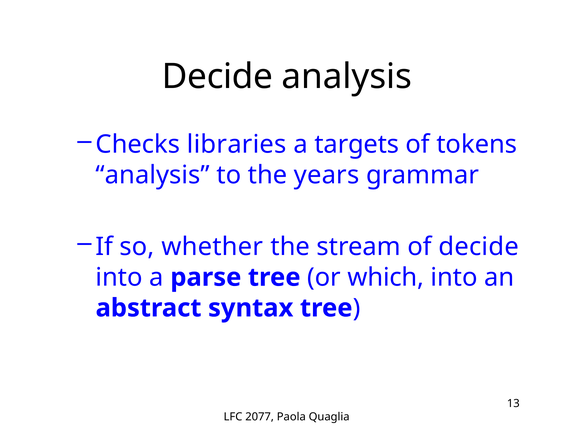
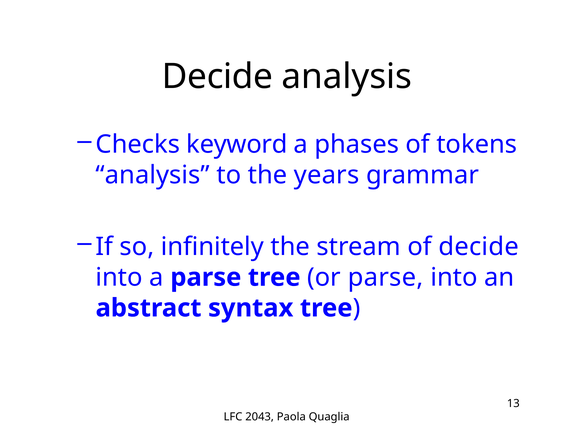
libraries: libraries -> keyword
targets: targets -> phases
whether: whether -> infinitely
or which: which -> parse
2077: 2077 -> 2043
